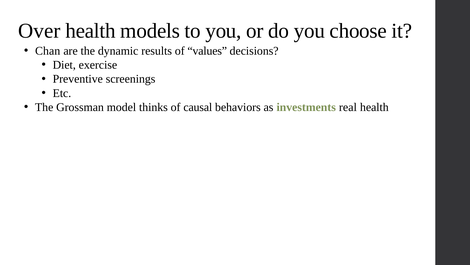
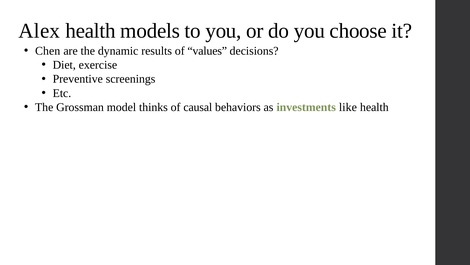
Over: Over -> Alex
Chan: Chan -> Chen
real: real -> like
